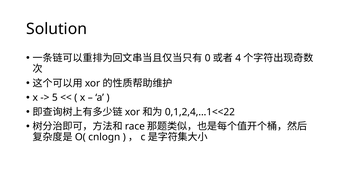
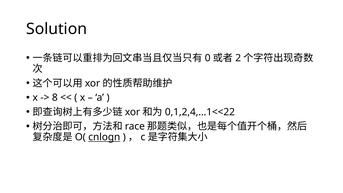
4: 4 -> 2
5: 5 -> 8
cnlogn underline: none -> present
